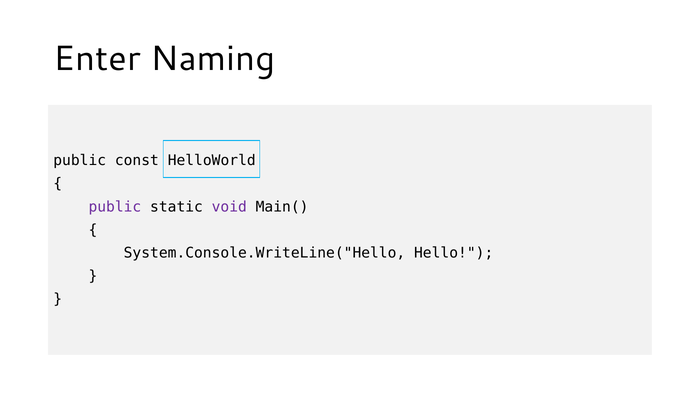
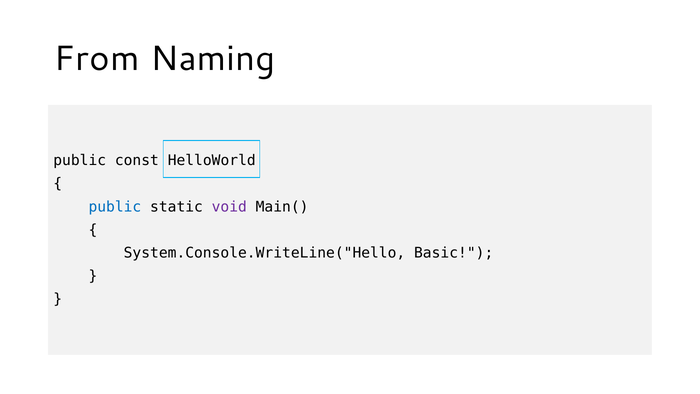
Enter: Enter -> From
public at (115, 207) colour: purple -> blue
Hello: Hello -> Basic
